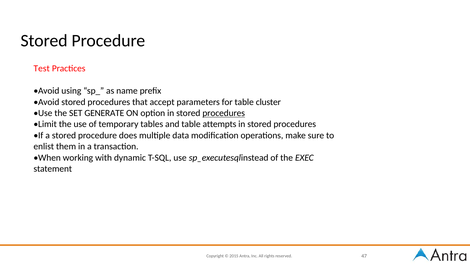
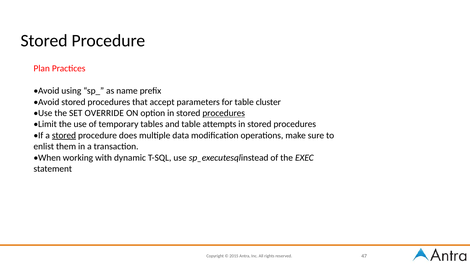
Test: Test -> Plan
GENERATE: GENERATE -> OVERRIDE
stored at (64, 136) underline: none -> present
